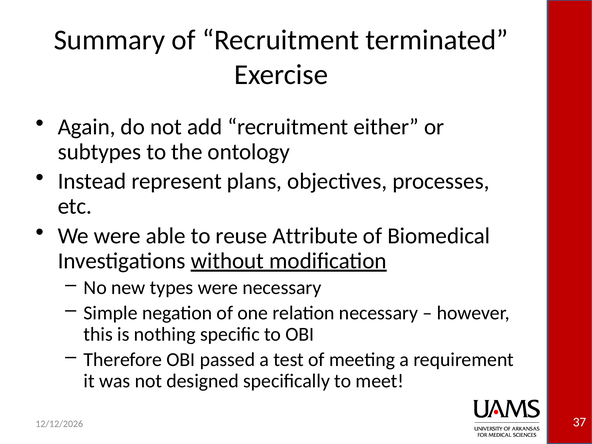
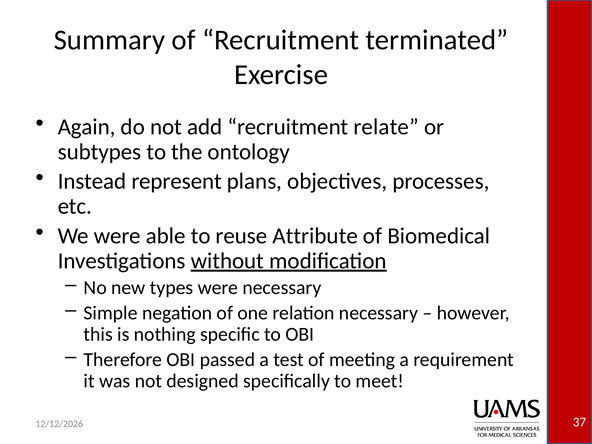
either: either -> relate
